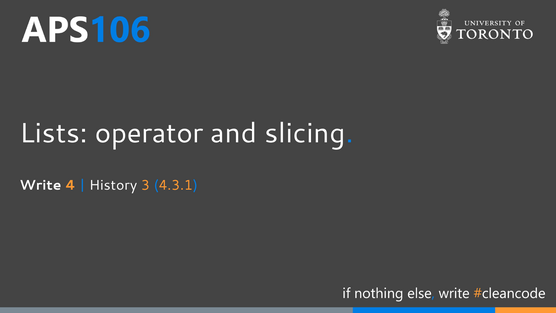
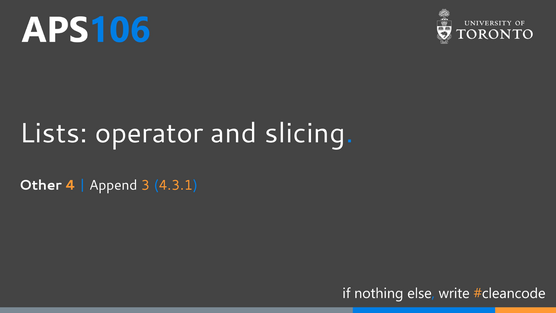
Write: Write -> Other
History: History -> Append
